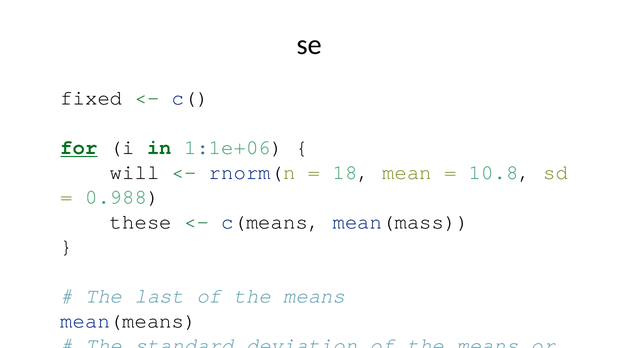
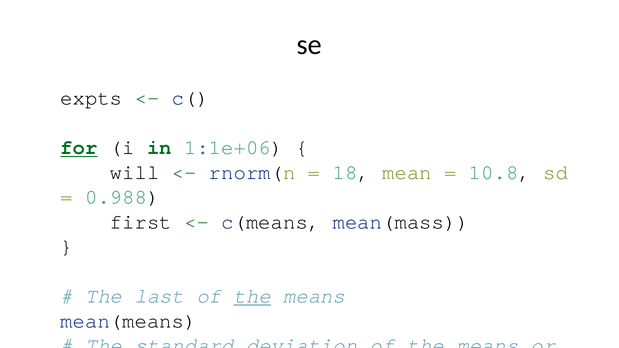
fixed: fixed -> expts
these: these -> first
the at (252, 296) underline: none -> present
